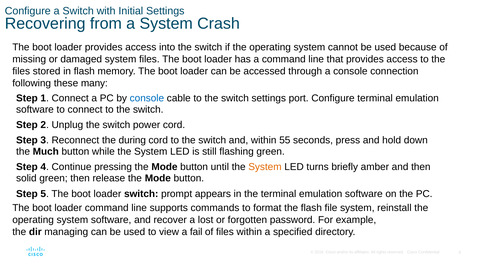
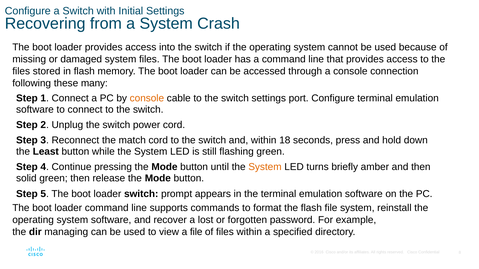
console at (147, 98) colour: blue -> orange
during: during -> match
55: 55 -> 18
Much: Much -> Least
a fail: fail -> file
